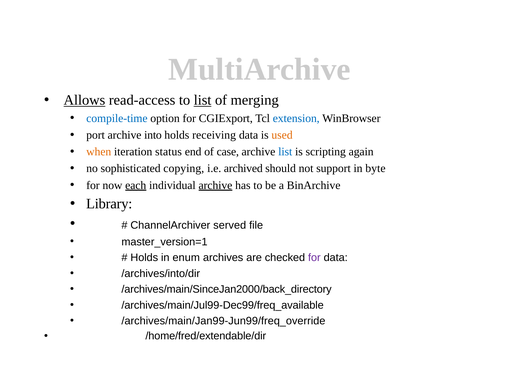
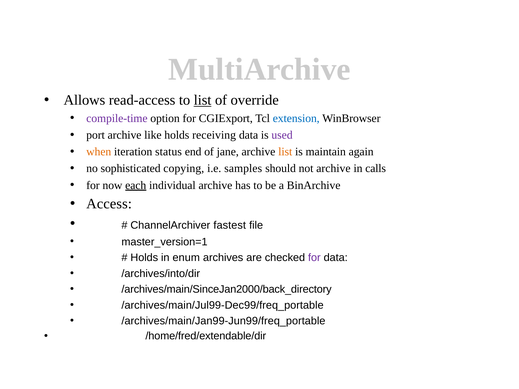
Allows underline: present -> none
merging: merging -> override
compile-time colour: blue -> purple
into: into -> like
used colour: orange -> purple
case: case -> jane
list at (285, 152) colour: blue -> orange
scripting: scripting -> maintain
archived: archived -> samples
not support: support -> archive
byte: byte -> calls
archive at (215, 185) underline: present -> none
Library: Library -> Access
served: served -> fastest
/archives/main/Jul99-Dec99/freq_available: /archives/main/Jul99-Dec99/freq_available -> /archives/main/Jul99-Dec99/freq_portable
/archives/main/Jan99-Jun99/freq_override: /archives/main/Jan99-Jun99/freq_override -> /archives/main/Jan99-Jun99/freq_portable
